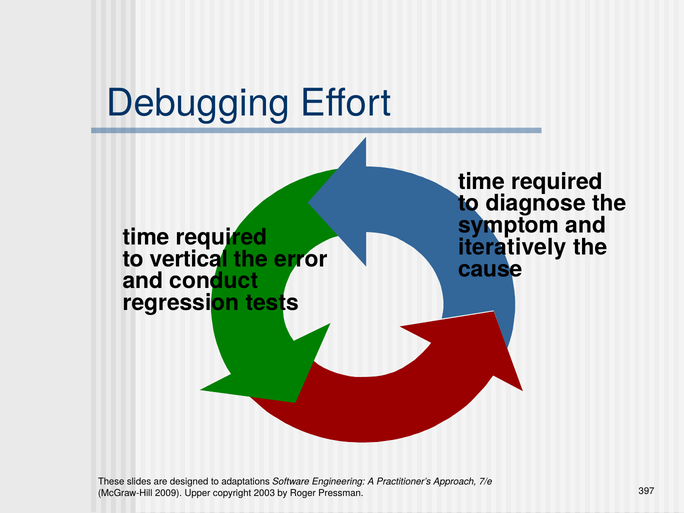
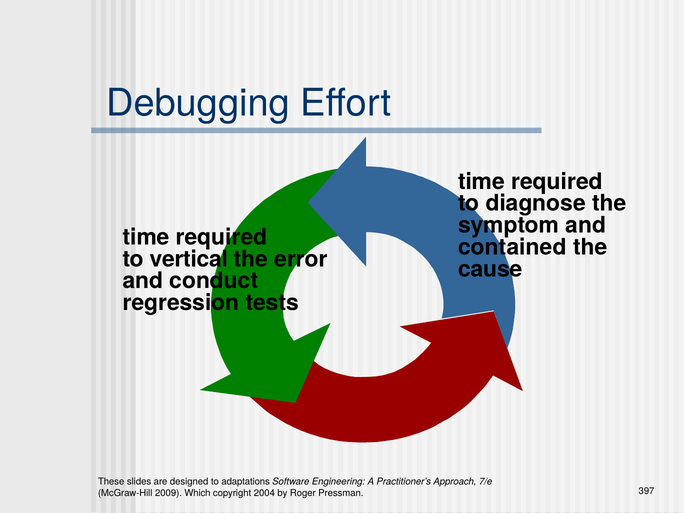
iteratively: iteratively -> contained
Upper: Upper -> Which
2003: 2003 -> 2004
